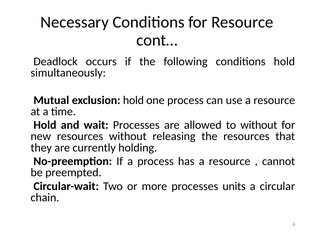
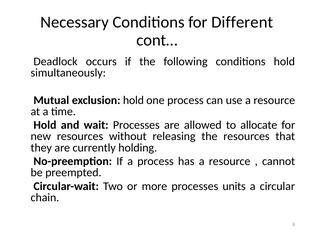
for Resource: Resource -> Different
to without: without -> allocate
